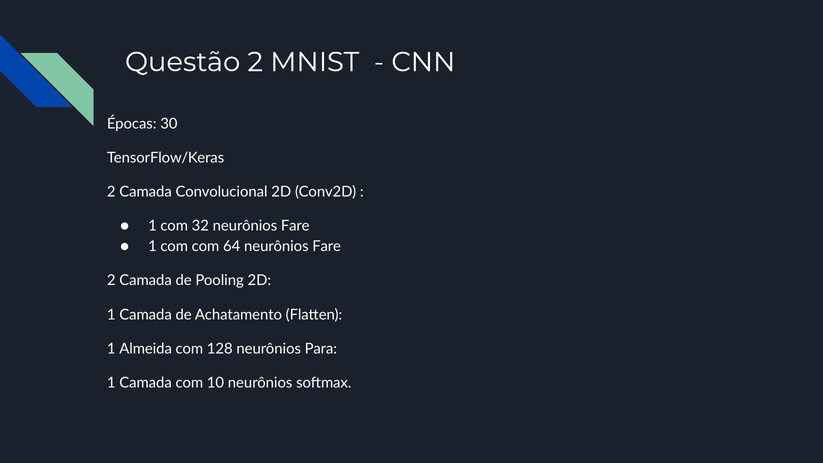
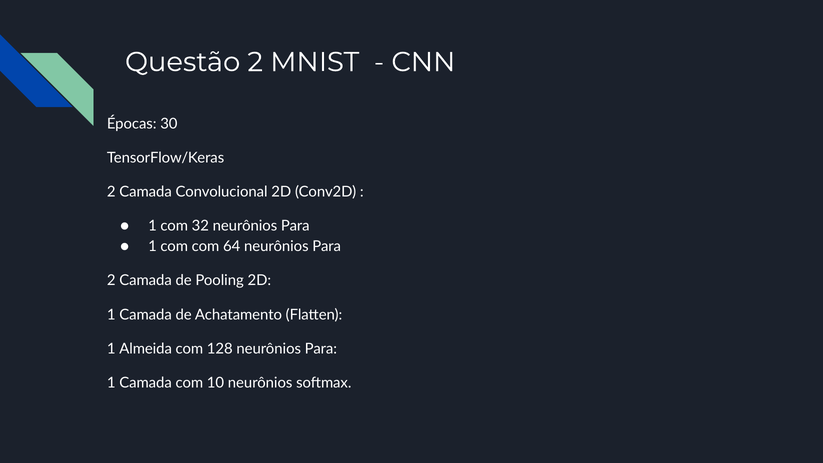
32 neurônios Fare: Fare -> Para
64 neurônios Fare: Fare -> Para
